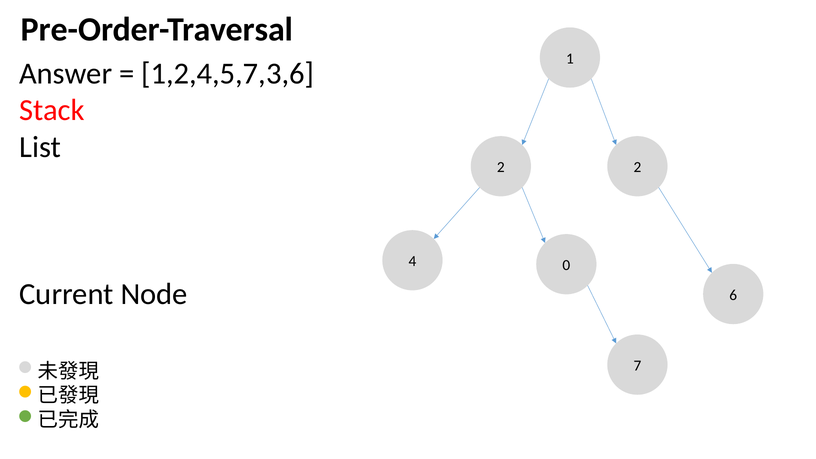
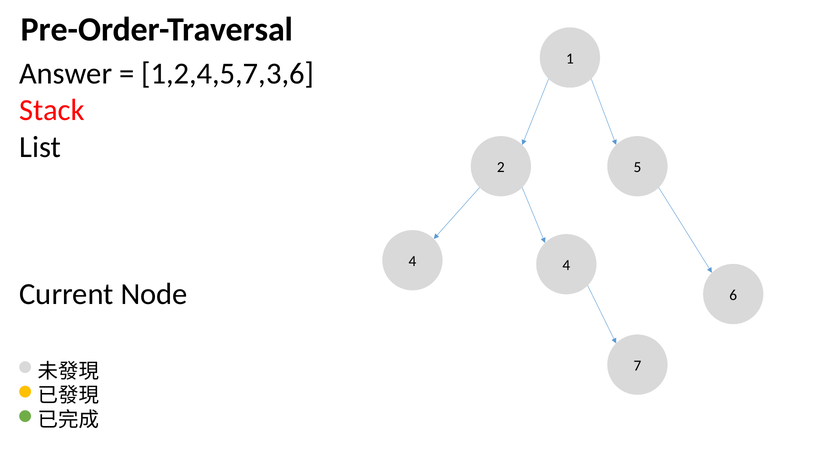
2 2: 2 -> 5
4 0: 0 -> 4
